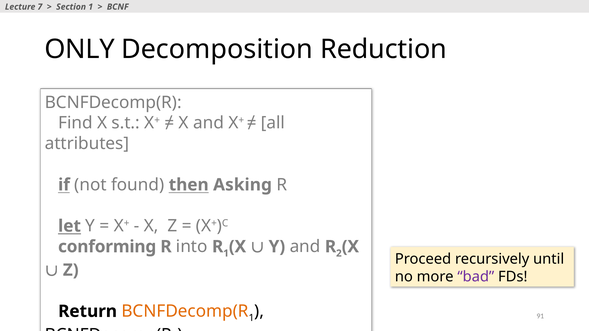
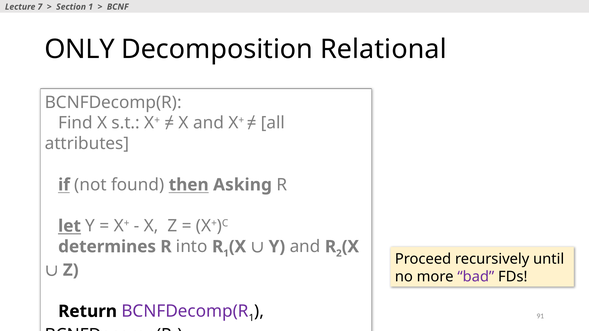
Reduction: Reduction -> Relational
conforming: conforming -> determines
BCNFDecomp(R at (185, 312) colour: orange -> purple
